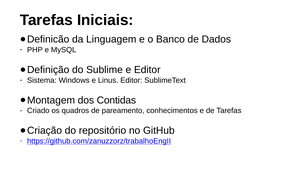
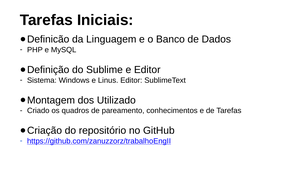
Contidas: Contidas -> Utilizado
